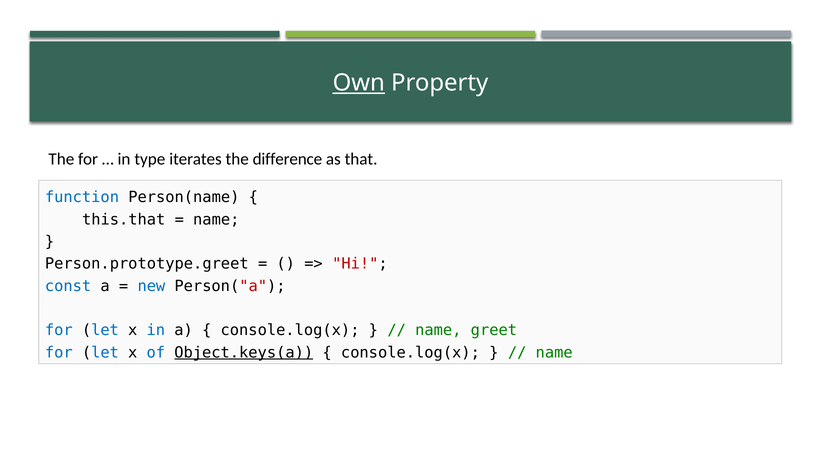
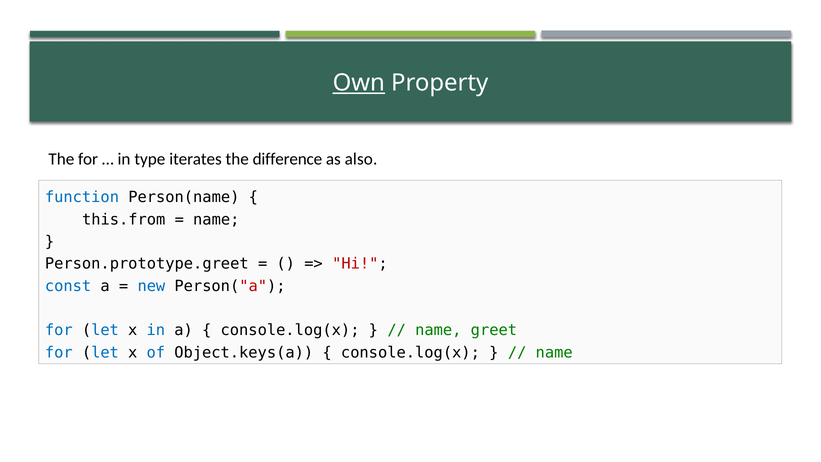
that: that -> also
this.that: this.that -> this.from
Object.keys(a underline: present -> none
